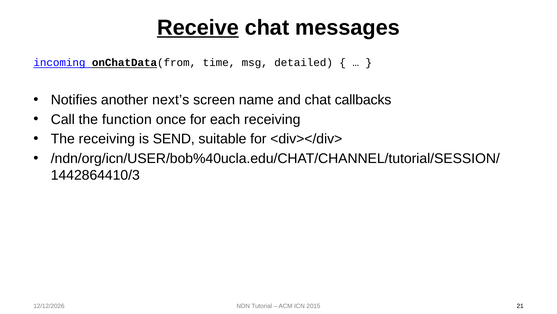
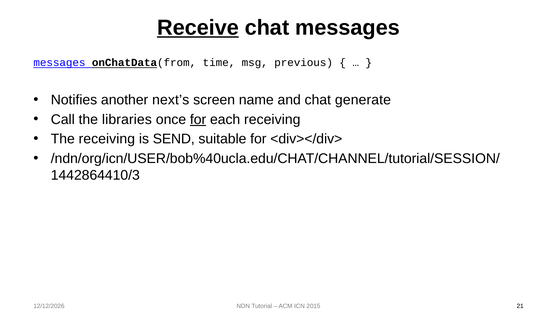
incoming at (59, 62): incoming -> messages
detailed: detailed -> previous
callbacks: callbacks -> generate
function: function -> libraries
for at (198, 119) underline: none -> present
